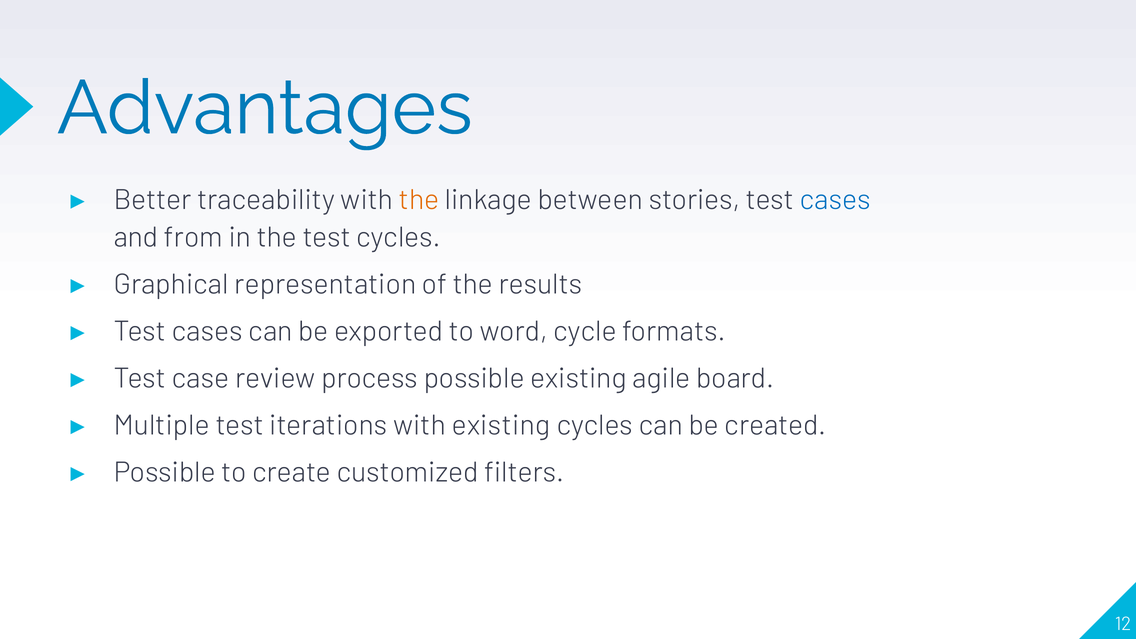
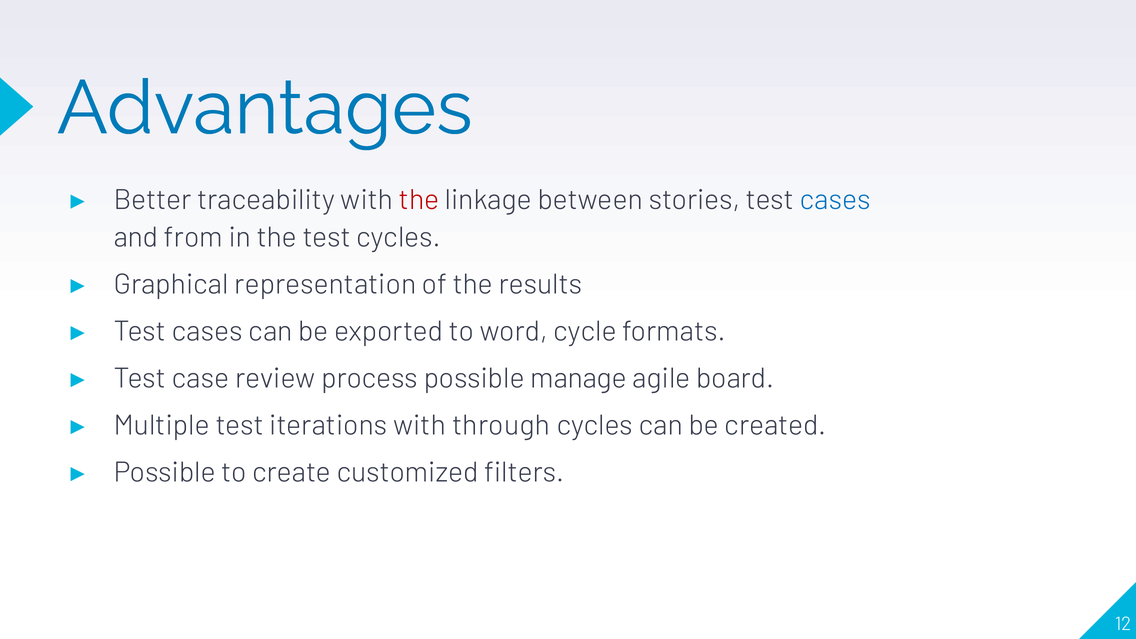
the at (419, 200) colour: orange -> red
possible existing: existing -> manage
with existing: existing -> through
